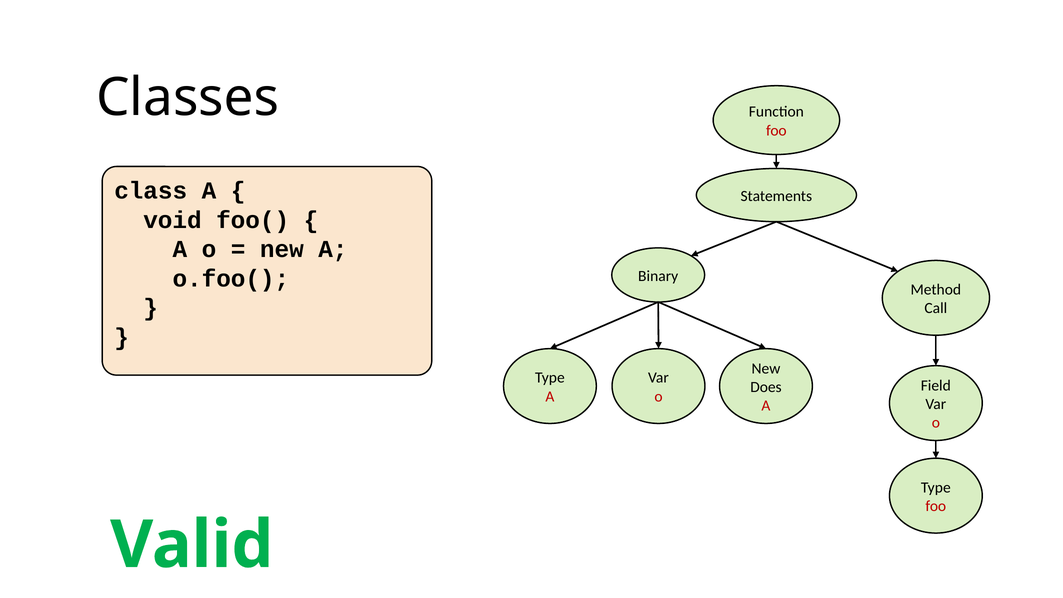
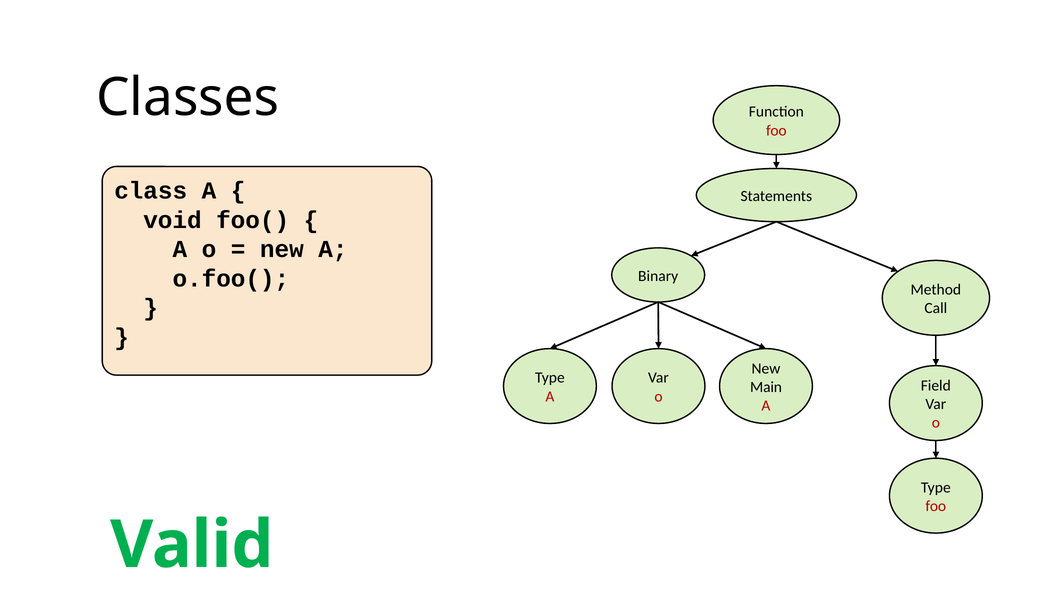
Does: Does -> Main
